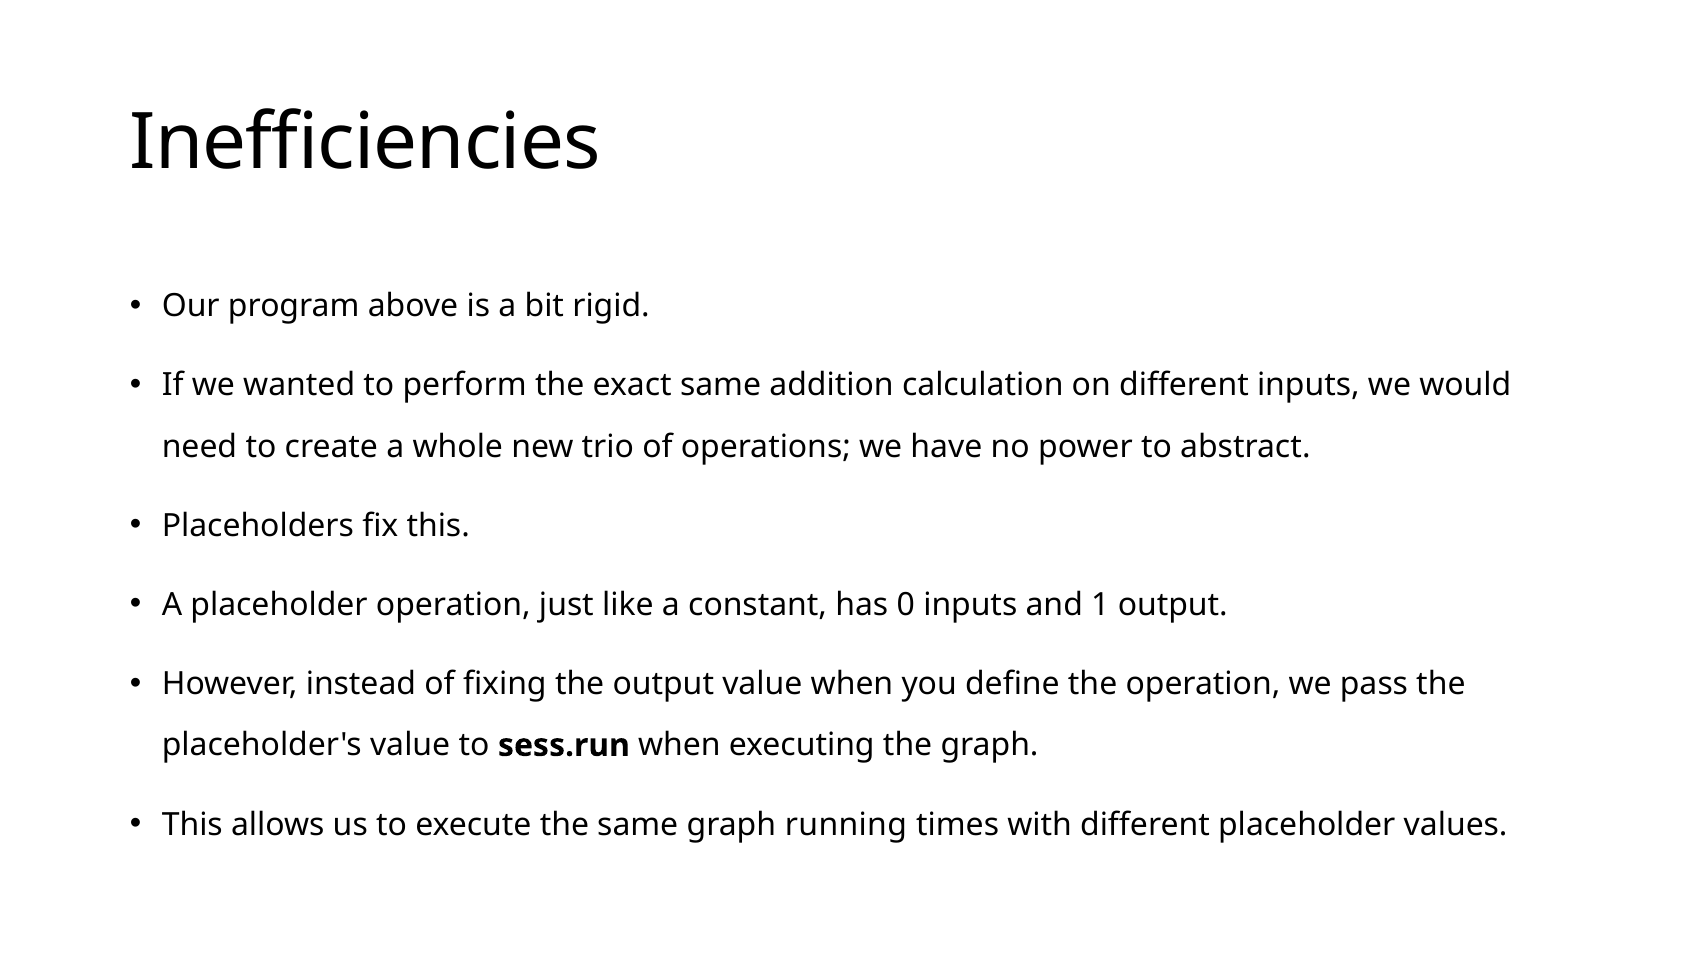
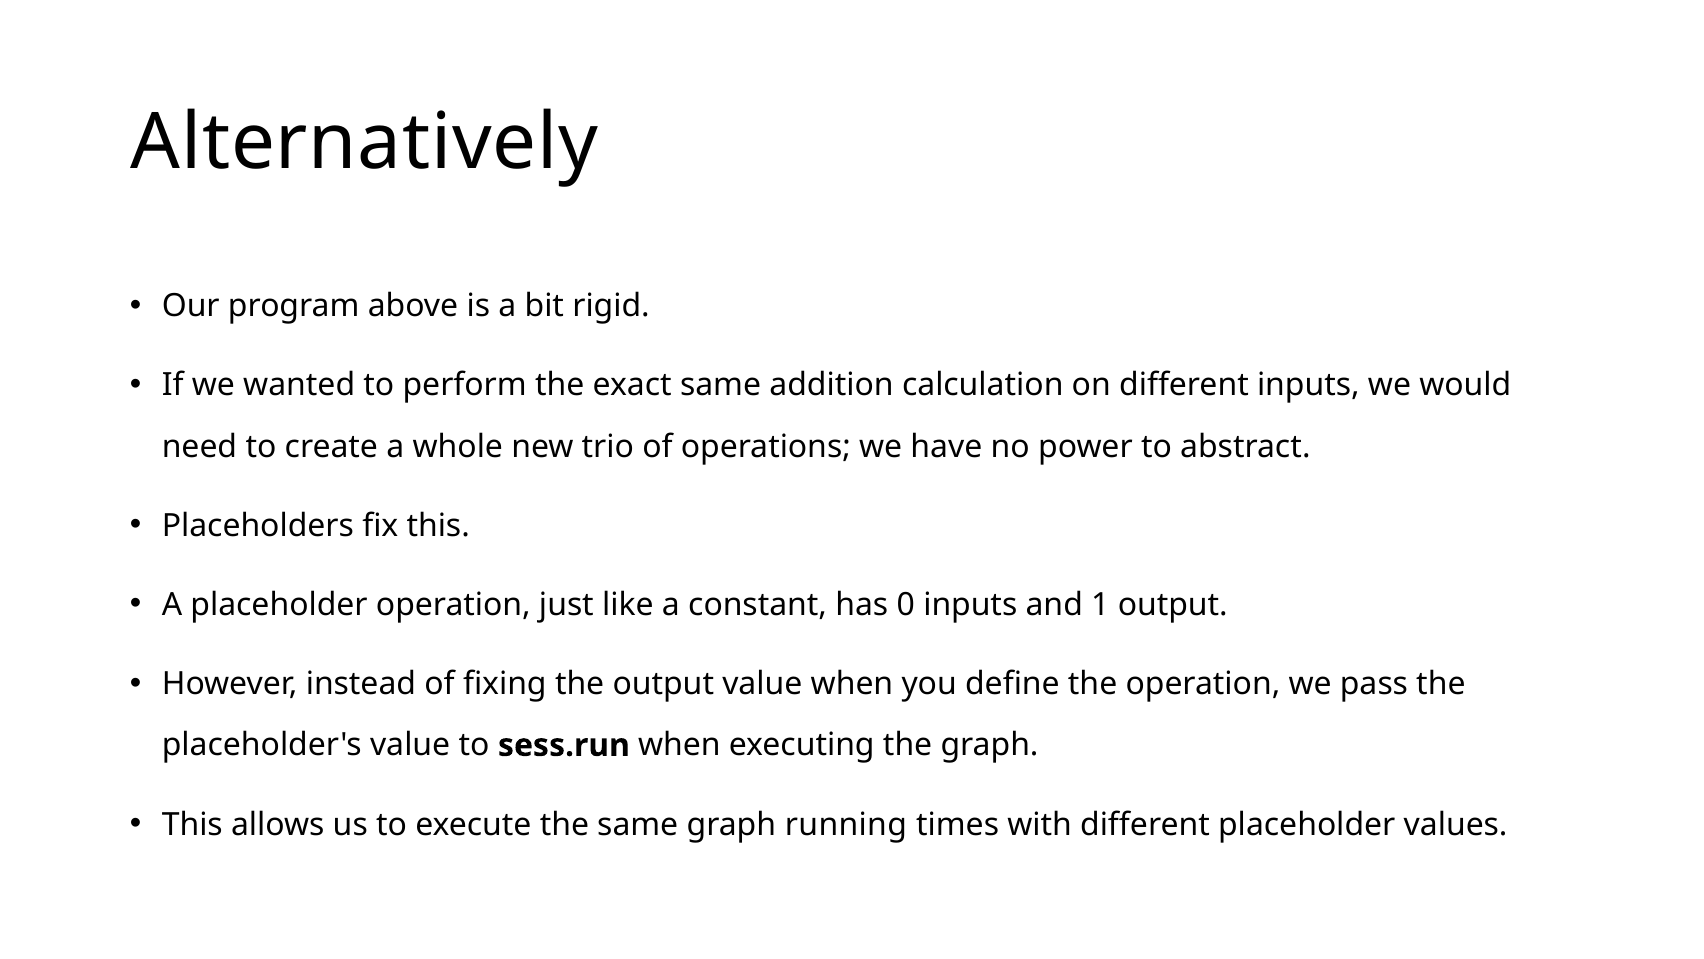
Inefficiencies: Inefficiencies -> Alternatively
